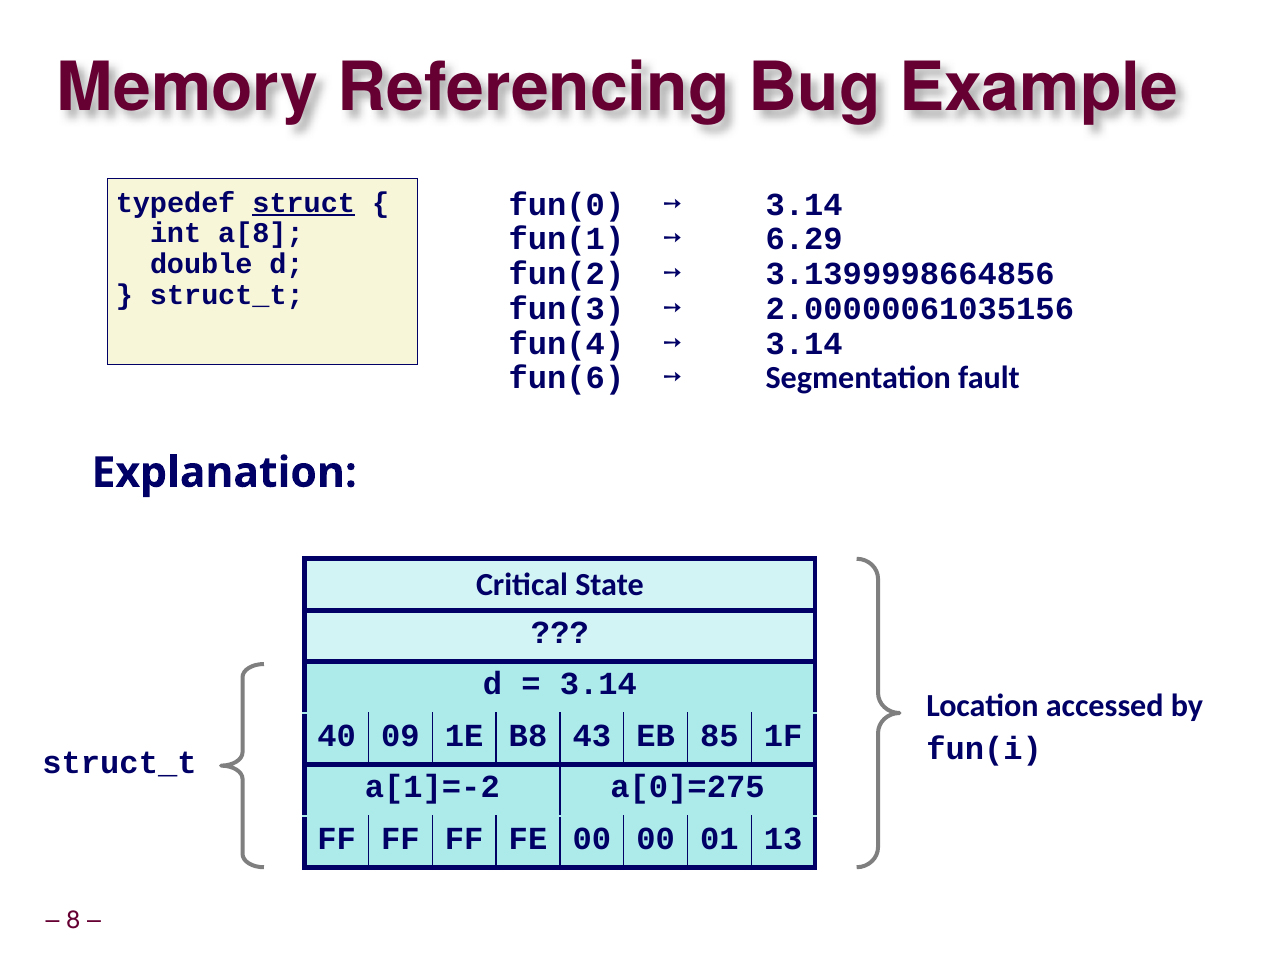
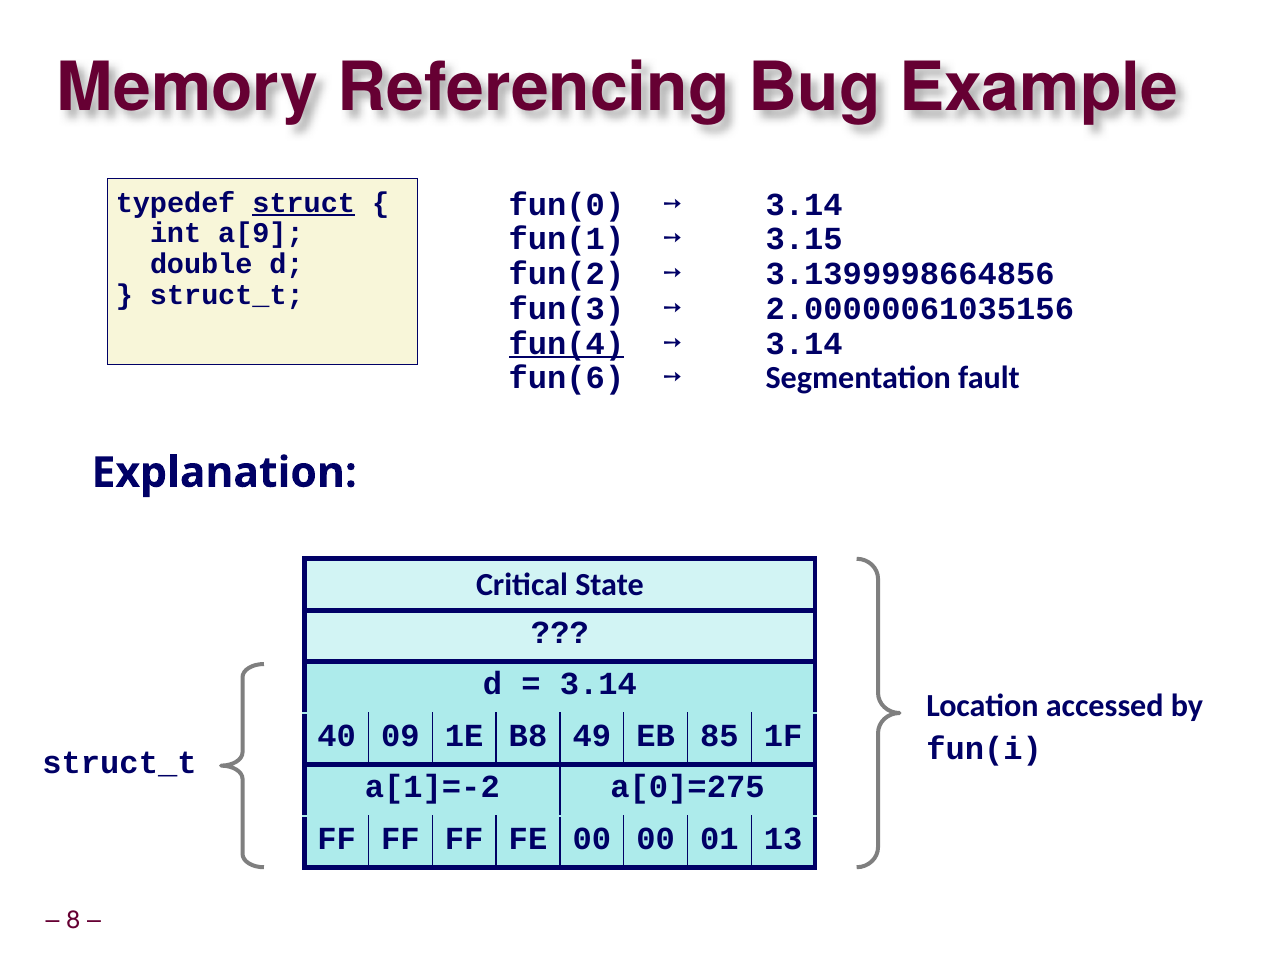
a[8: a[8 -> a[9
6.29: 6.29 -> 3.15
fun(4 underline: none -> present
43: 43 -> 49
